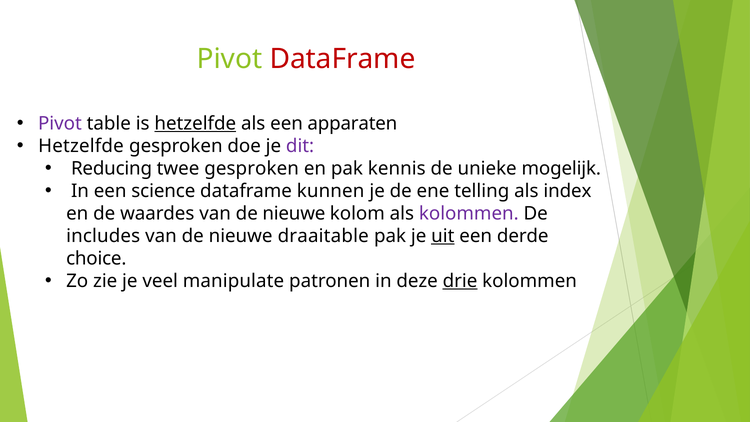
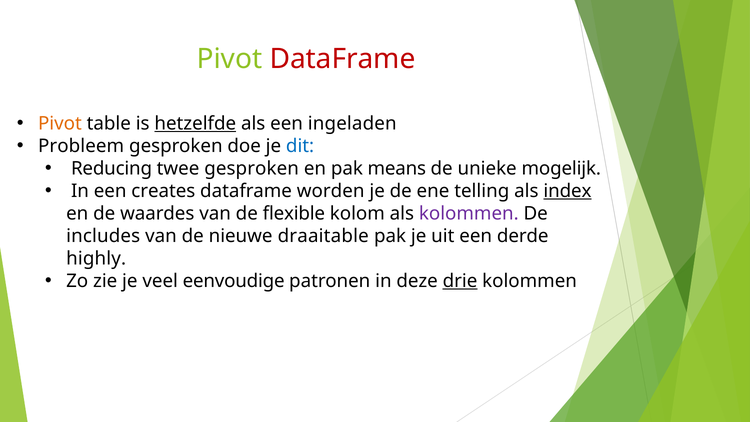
Pivot at (60, 123) colour: purple -> orange
apparaten: apparaten -> ingeladen
Hetzelfde at (81, 146): Hetzelfde -> Probleem
dit colour: purple -> blue
kennis: kennis -> means
science: science -> creates
kunnen: kunnen -> worden
index underline: none -> present
waardes van de nieuwe: nieuwe -> flexible
uit underline: present -> none
choice: choice -> highly
manipulate: manipulate -> eenvoudige
